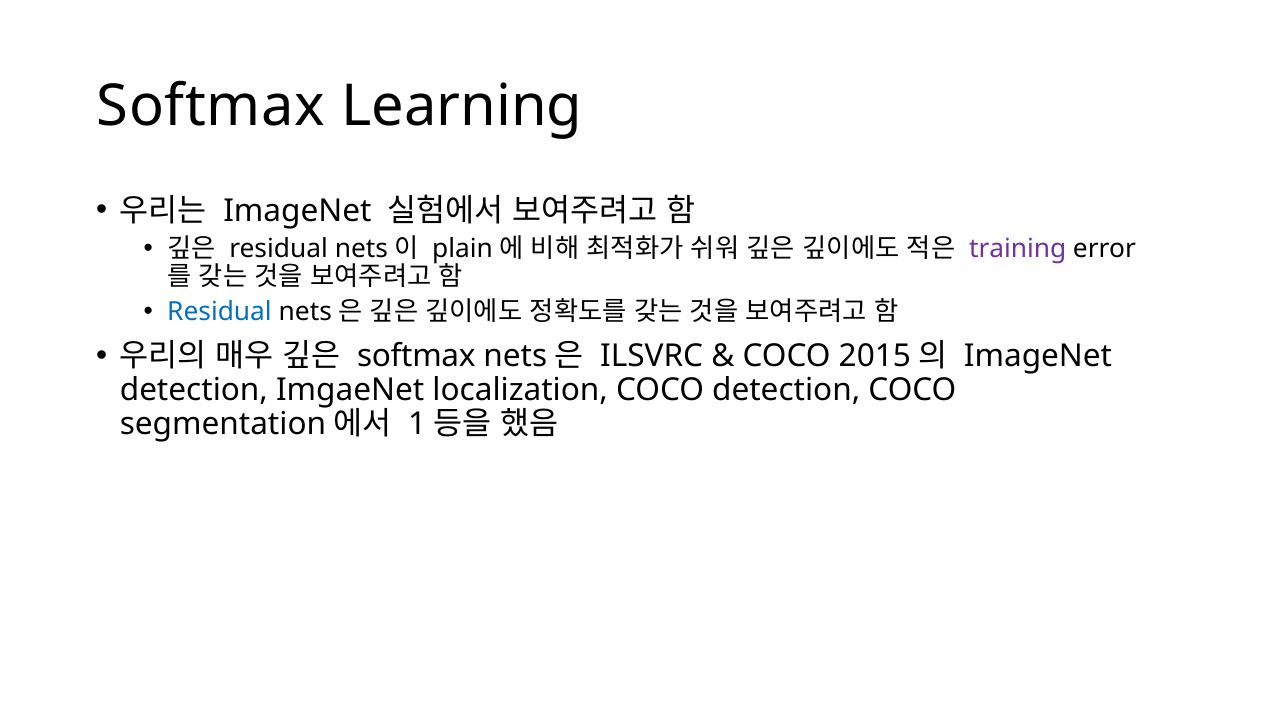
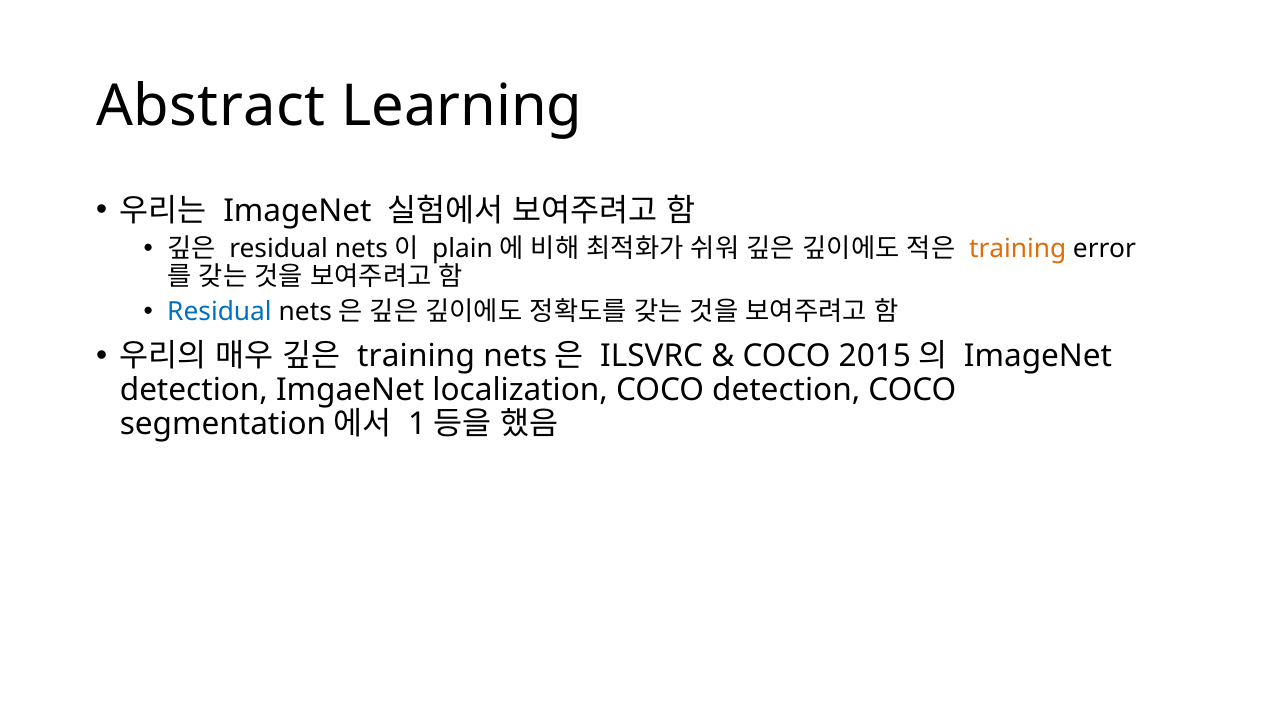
Softmax at (211, 106): Softmax -> Abstract
training at (1018, 248) colour: purple -> orange
softmax at (416, 356): softmax -> training
